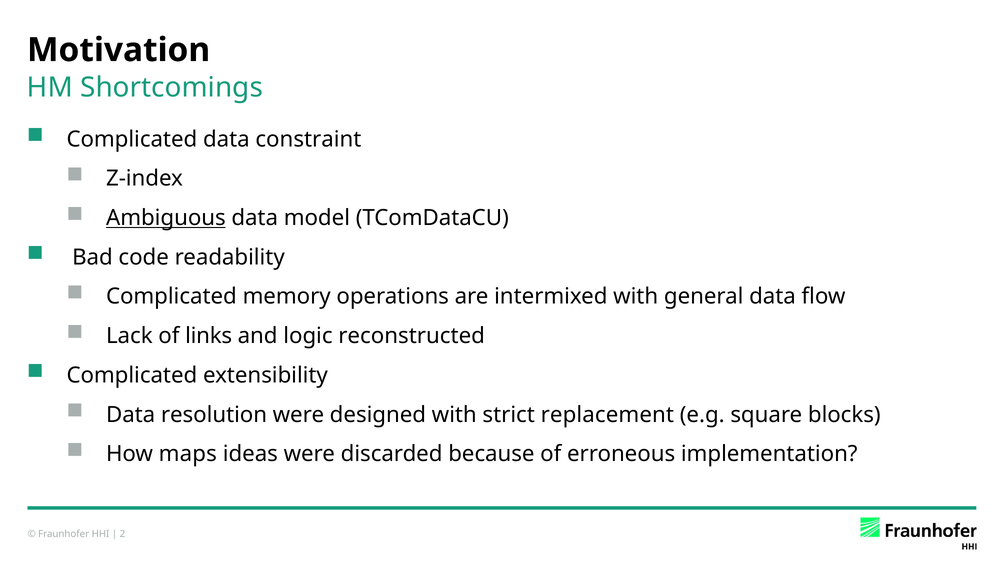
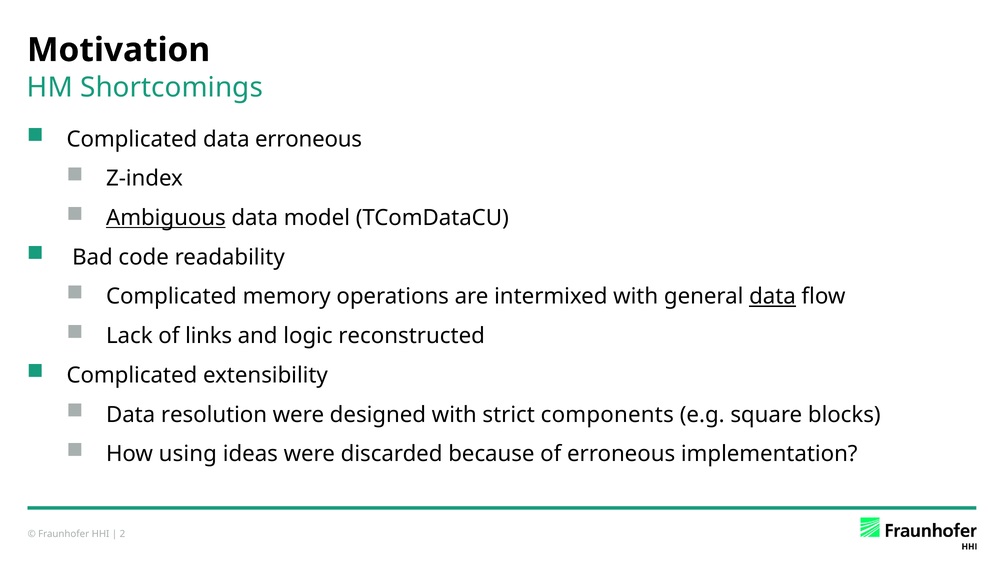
data constraint: constraint -> erroneous
data at (772, 296) underline: none -> present
replacement: replacement -> components
maps: maps -> using
